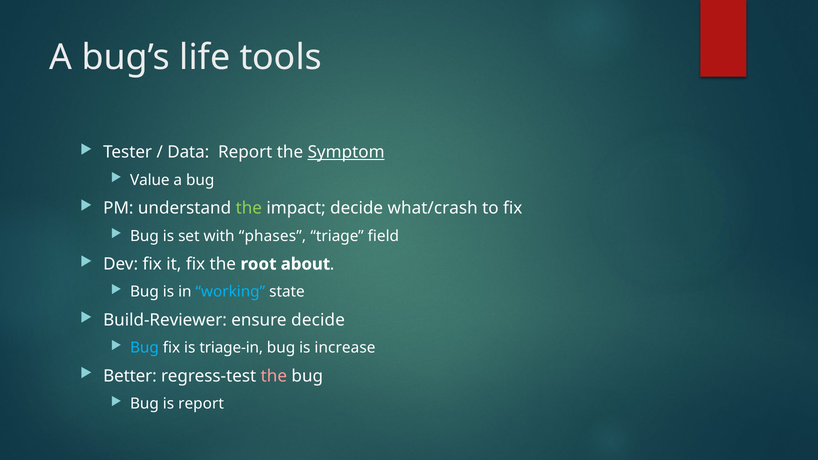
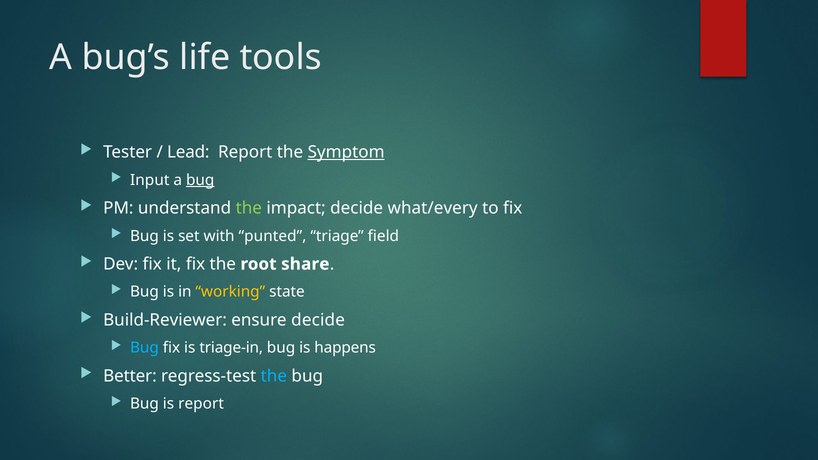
Data: Data -> Lead
Value: Value -> Input
bug at (200, 180) underline: none -> present
what/crash: what/crash -> what/every
phases: phases -> punted
about: about -> share
working colour: light blue -> yellow
increase: increase -> happens
the at (274, 376) colour: pink -> light blue
